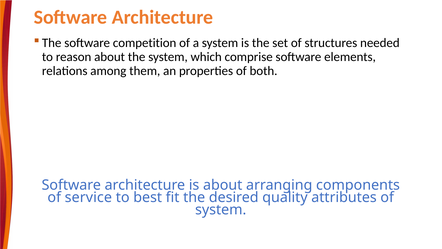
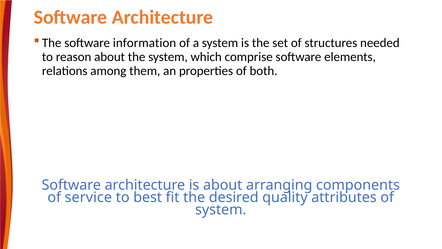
competition: competition -> information
